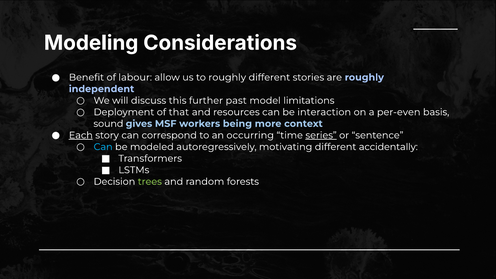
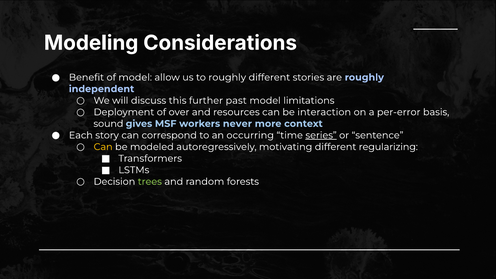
of labour: labour -> model
that: that -> over
per-even: per-even -> per-error
being: being -> never
Each underline: present -> none
Can at (103, 147) colour: light blue -> yellow
accidentally: accidentally -> regularizing
